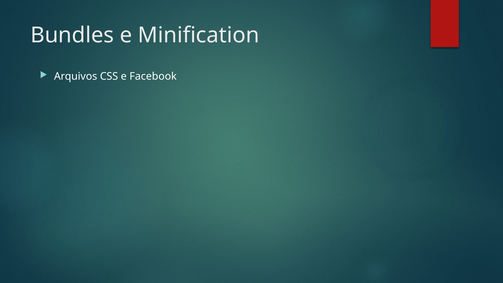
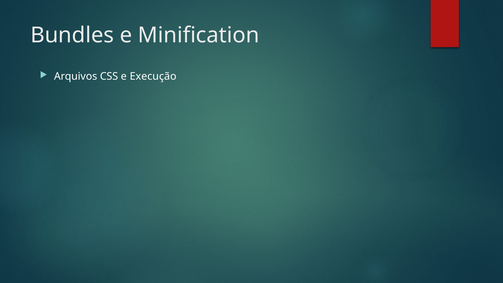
Facebook: Facebook -> Execução
